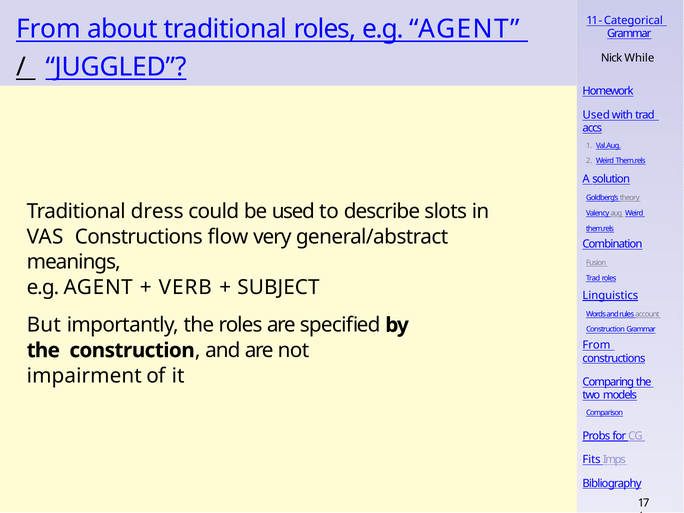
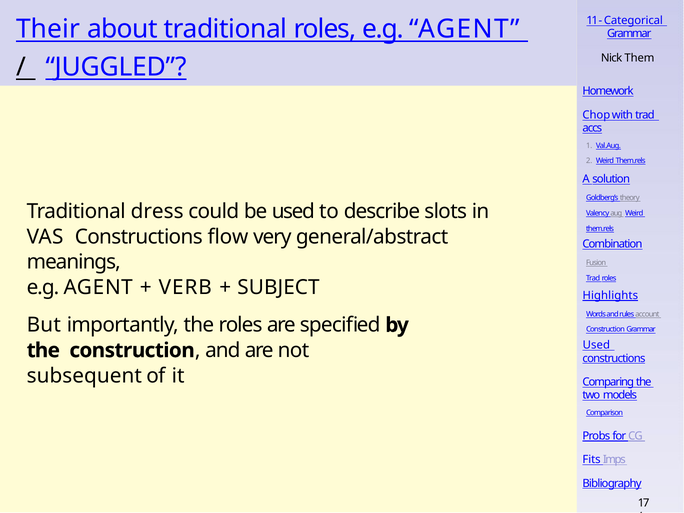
From at (48, 29): From -> Their
While: While -> Them
Used at (596, 115): Used -> Chop
Linguistics: Linguistics -> Highlights
From at (596, 345): From -> Used
impairment: impairment -> subsequent
